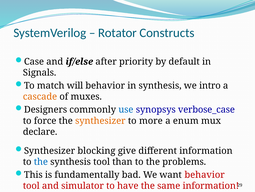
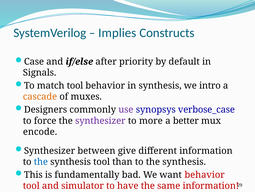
Rotator: Rotator -> Implies
match will: will -> tool
use colour: blue -> purple
synthesizer at (100, 120) colour: orange -> purple
enum: enum -> better
declare: declare -> encode
blocking: blocking -> between
than to the problems: problems -> synthesis
